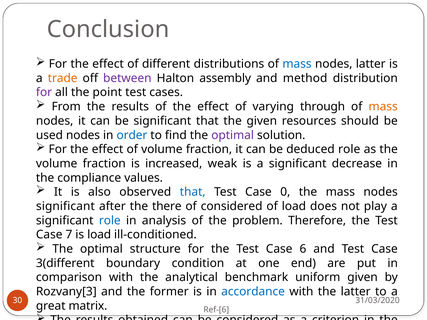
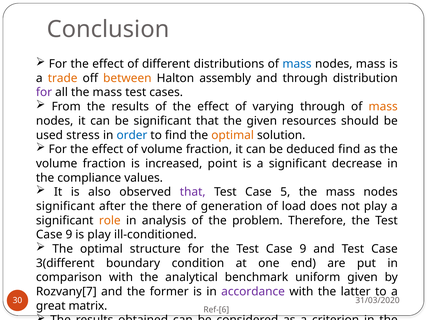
nodes latter: latter -> mass
between colour: purple -> orange
and method: method -> through
all the point: point -> mass
used nodes: nodes -> stress
optimal at (233, 135) colour: purple -> orange
deduced role: role -> find
weak: weak -> point
that at (193, 192) colour: blue -> purple
0: 0 -> 5
of considered: considered -> generation
role at (110, 221) colour: blue -> orange
7 at (69, 235): 7 -> 9
is load: load -> play
6 at (303, 249): 6 -> 9
Rozvany[3: Rozvany[3 -> Rozvany[7
accordance colour: blue -> purple
